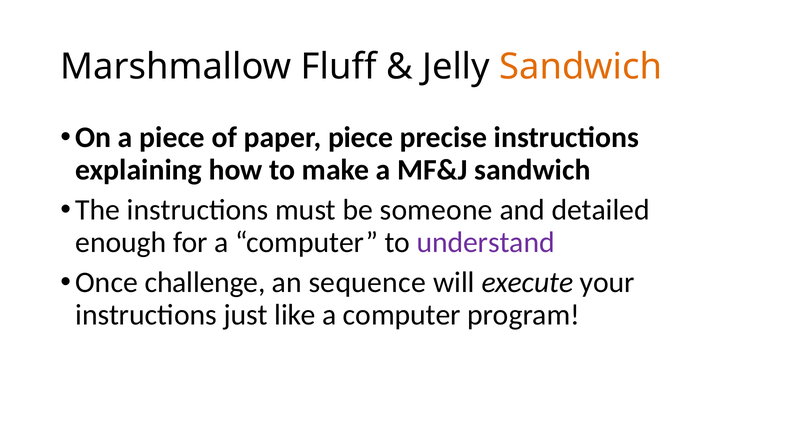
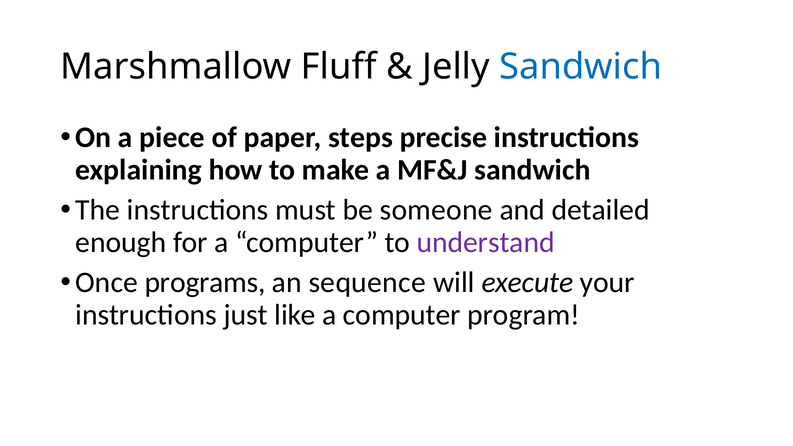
Sandwich at (581, 67) colour: orange -> blue
paper piece: piece -> steps
challenge: challenge -> programs
